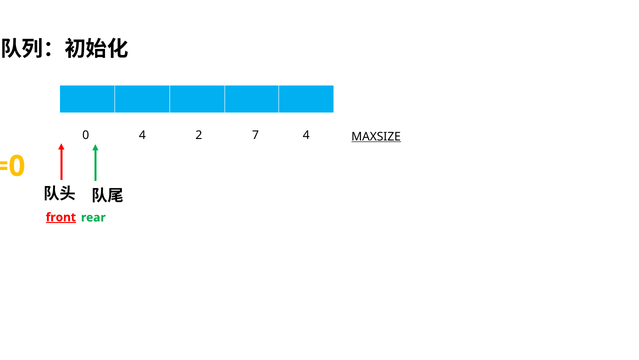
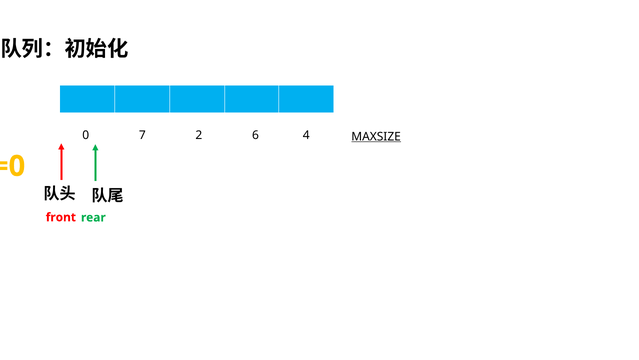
0 4: 4 -> 7
7: 7 -> 6
front underline: present -> none
